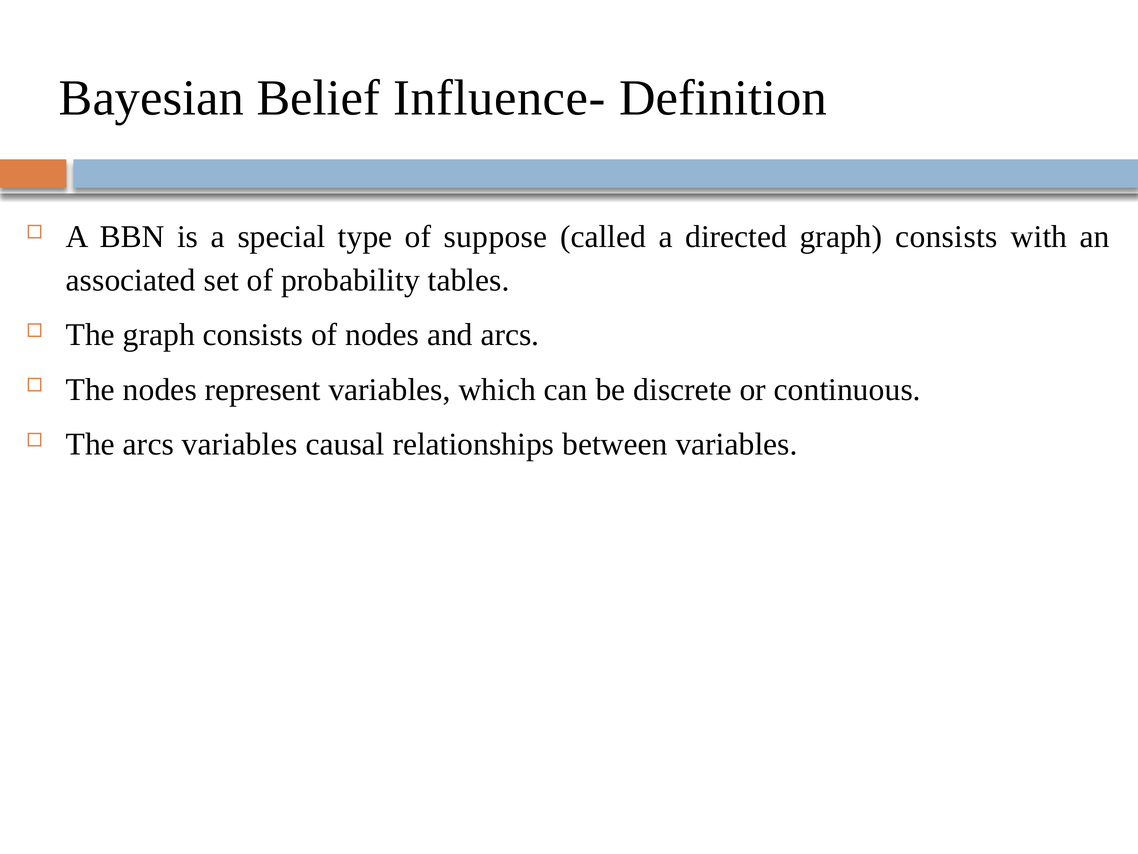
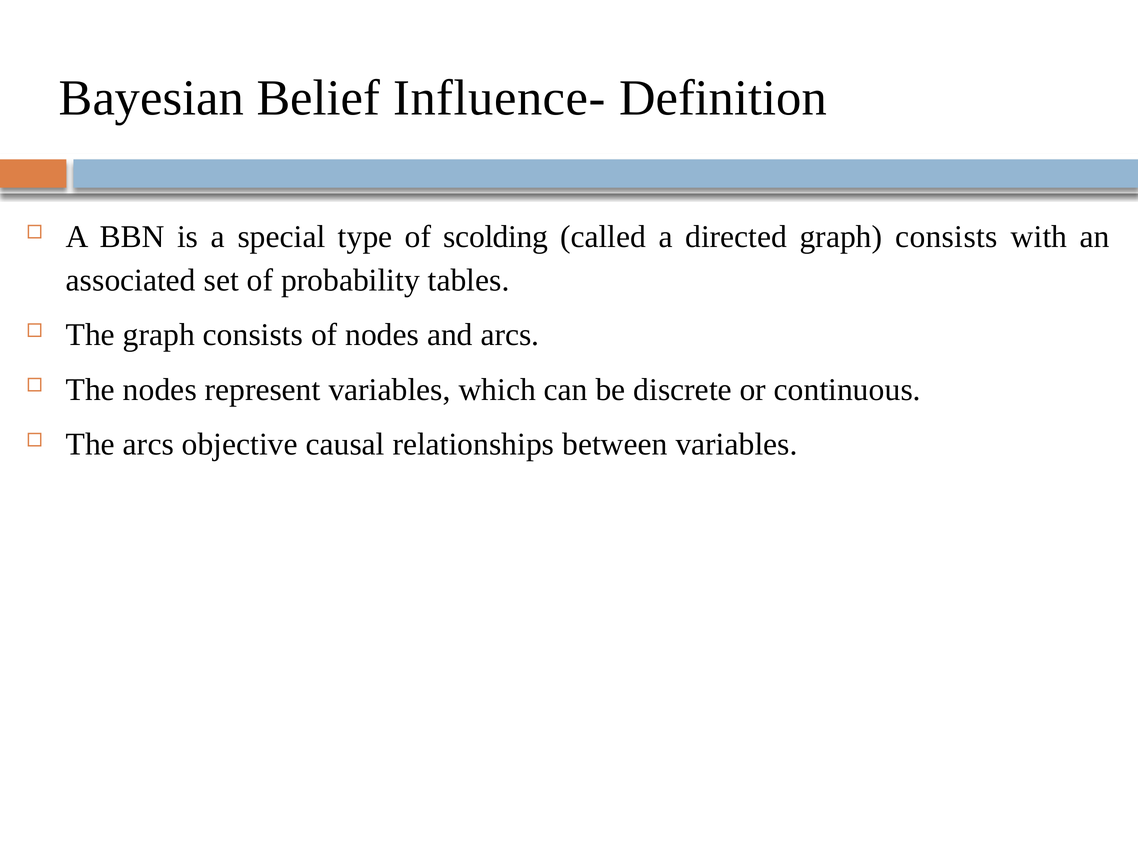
suppose: suppose -> scolding
arcs variables: variables -> objective
